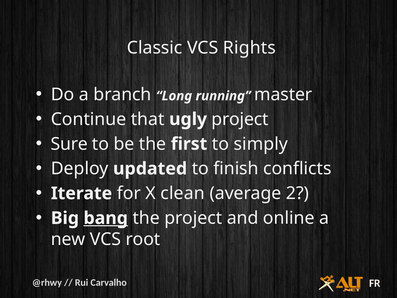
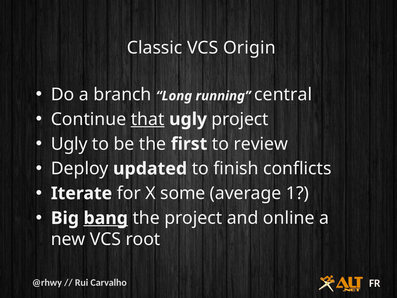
Rights: Rights -> Origin
master: master -> central
that underline: none -> present
Sure at (69, 144): Sure -> Ugly
simply: simply -> review
clean: clean -> some
2: 2 -> 1
